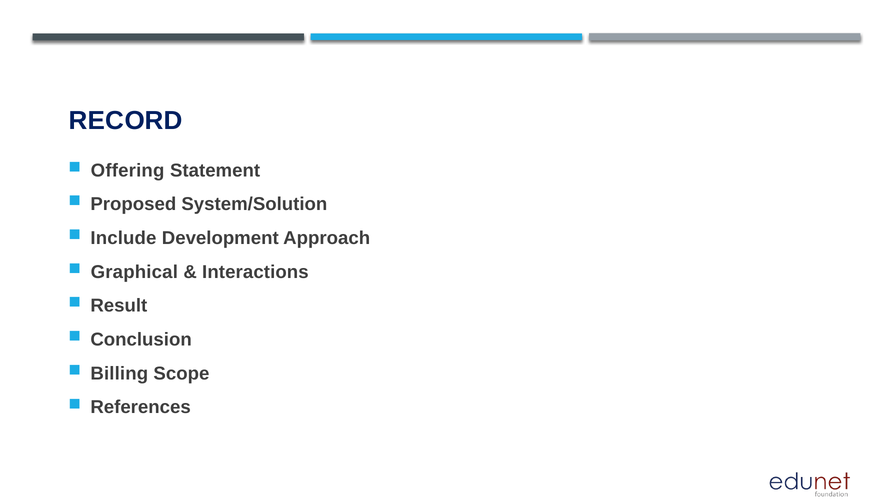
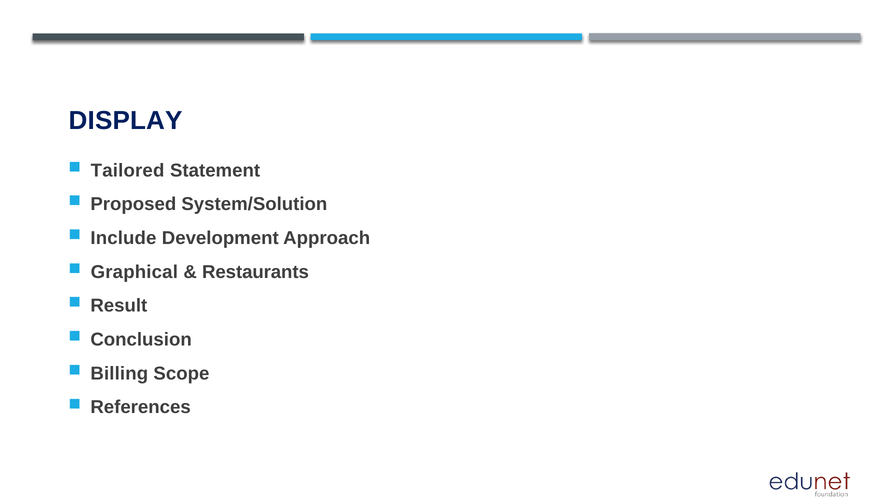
RECORD: RECORD -> DISPLAY
Offering: Offering -> Tailored
Interactions: Interactions -> Restaurants
